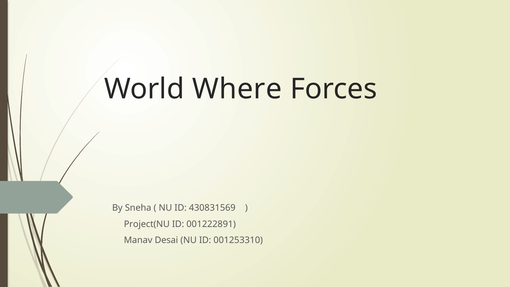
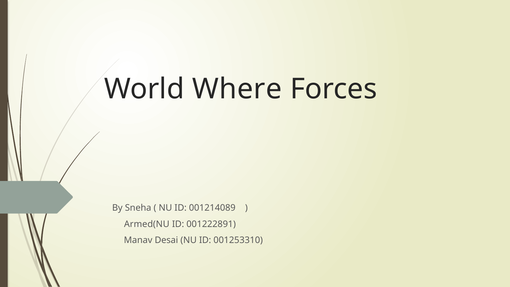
430831569: 430831569 -> 001214089
Project(NU: Project(NU -> Armed(NU
